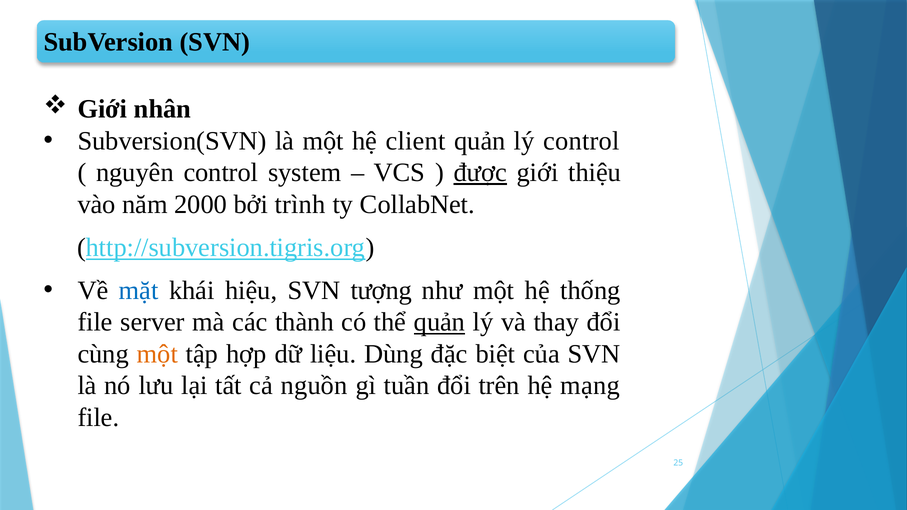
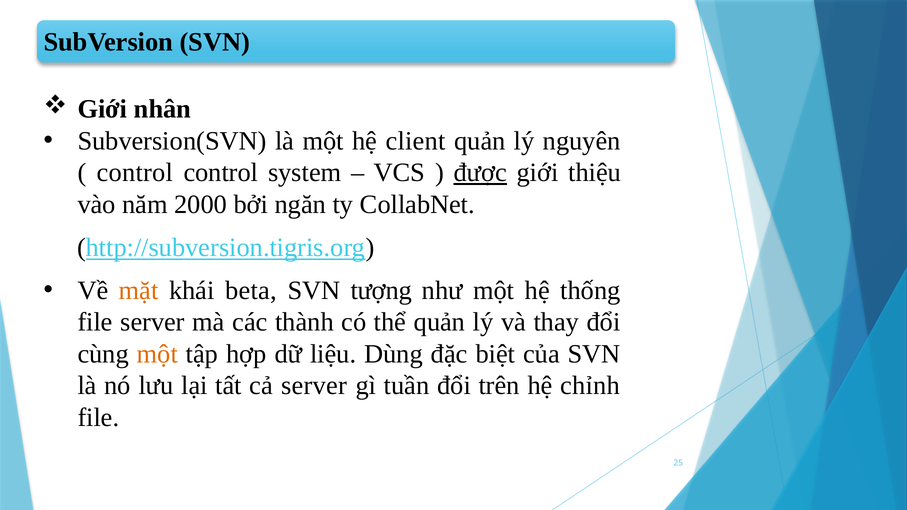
lý control: control -> nguyên
nguyên at (135, 173): nguyên -> control
trình: trình -> ngăn
mặt colour: blue -> orange
hiệu: hiệu -> beta
quản at (440, 322) underline: present -> none
cả nguồn: nguồn -> server
mạng: mạng -> chỉnh
